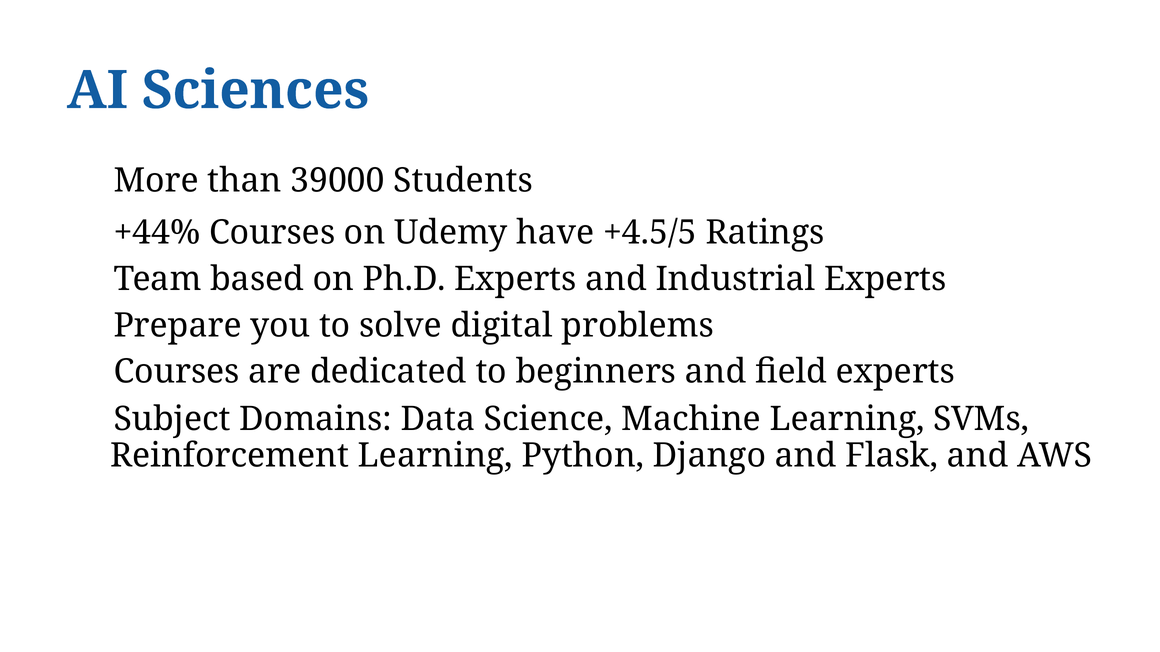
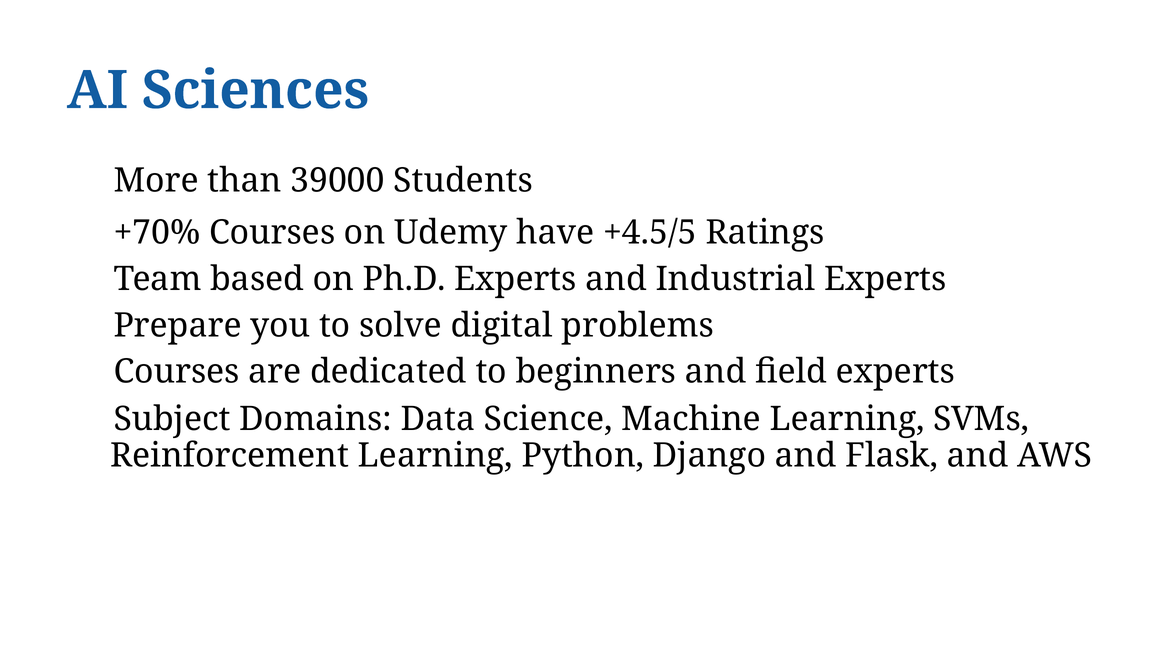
+44%: +44% -> +70%
